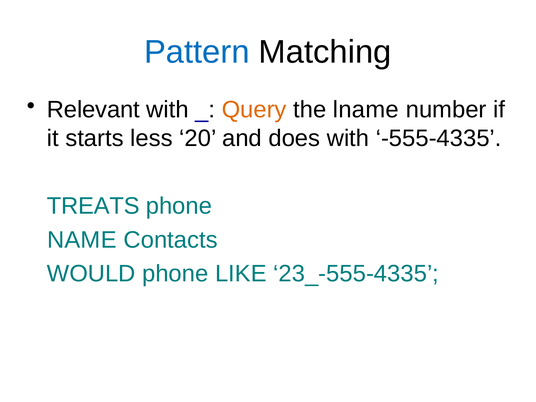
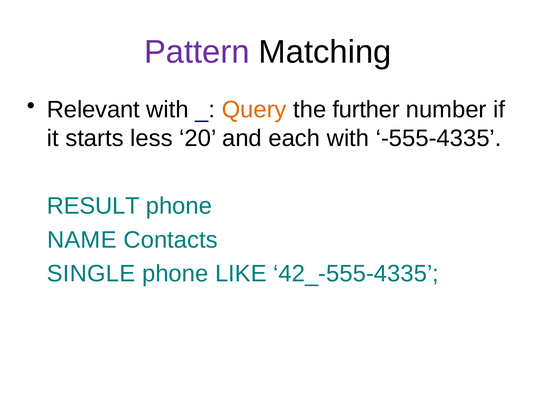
Pattern colour: blue -> purple
lname: lname -> further
does: does -> each
TREATS: TREATS -> RESULT
WOULD: WOULD -> SINGLE
23_-555-4335: 23_-555-4335 -> 42_-555-4335
